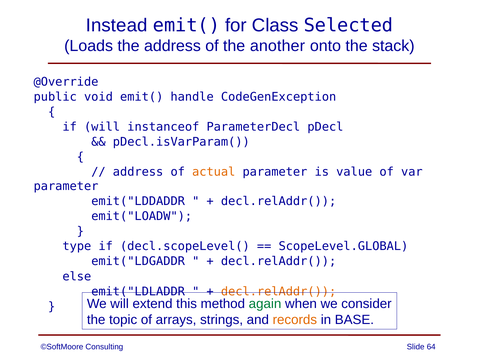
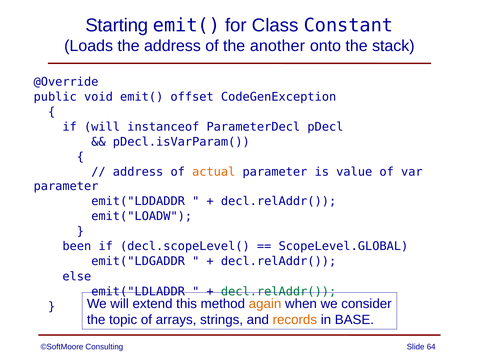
Instead: Instead -> Starting
Selected: Selected -> Constant
handle: handle -> offset
type: type -> been
decl.relAddr( at (279, 292) colour: orange -> green
again colour: green -> orange
